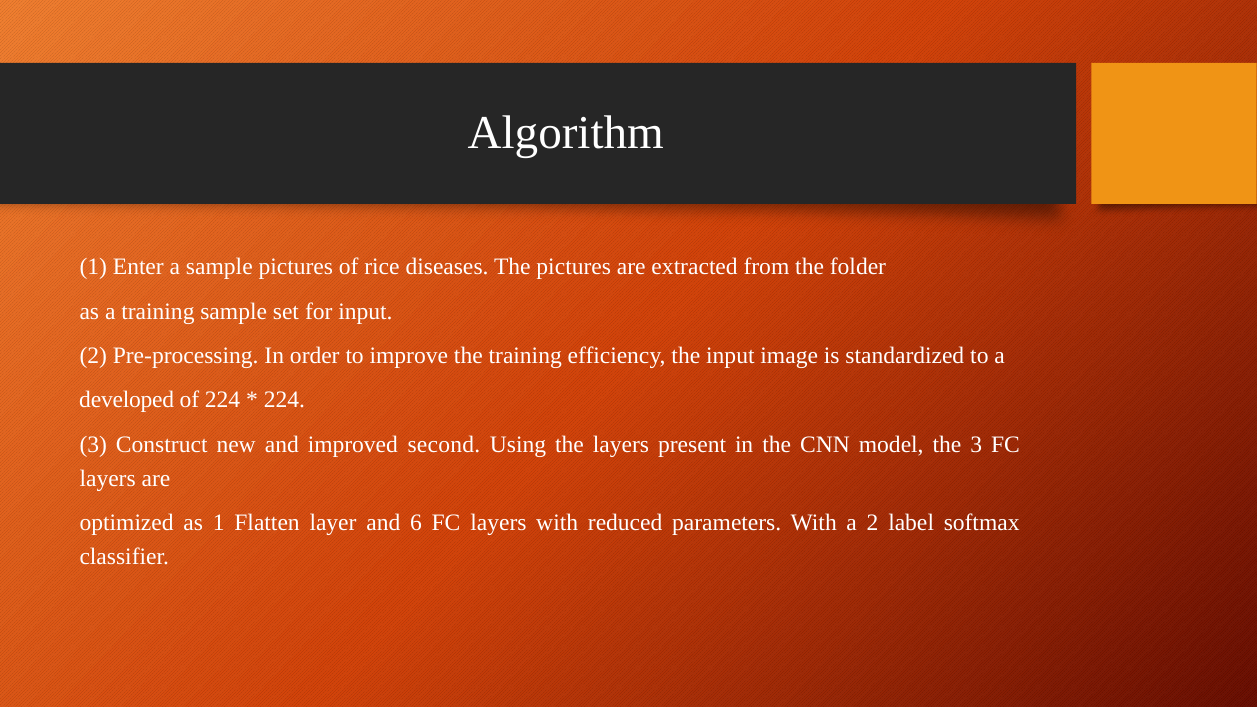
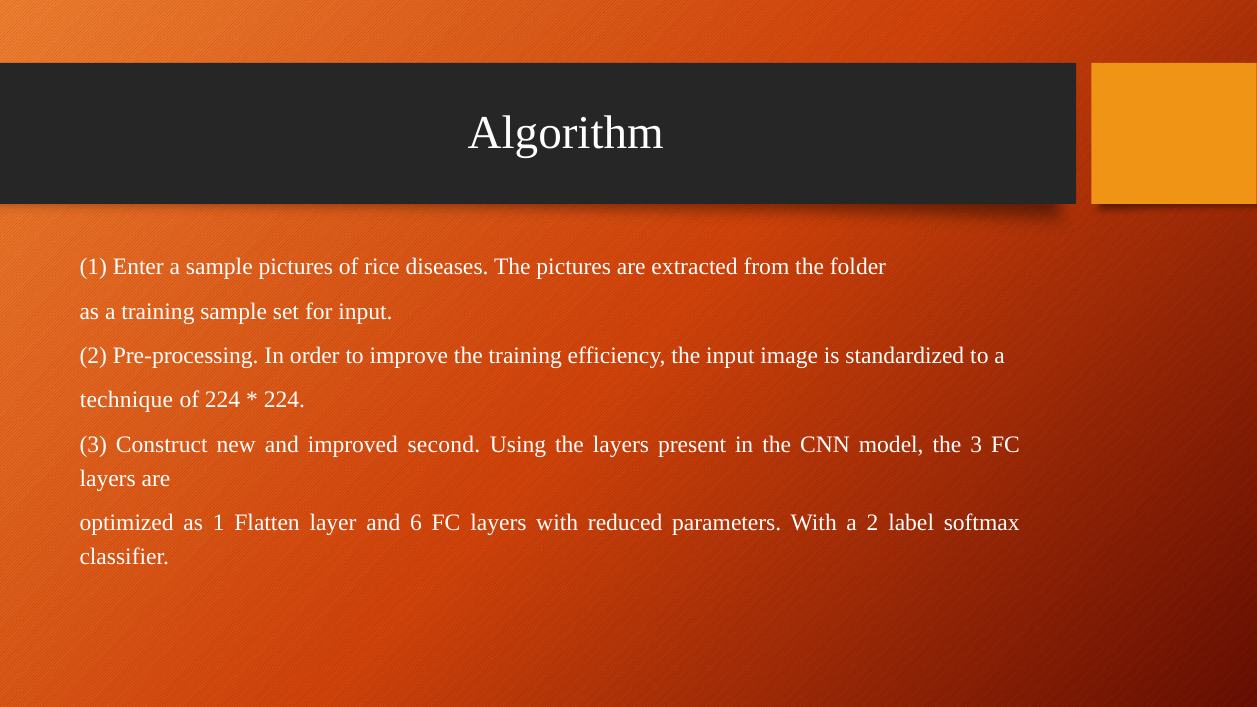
developed: developed -> technique
